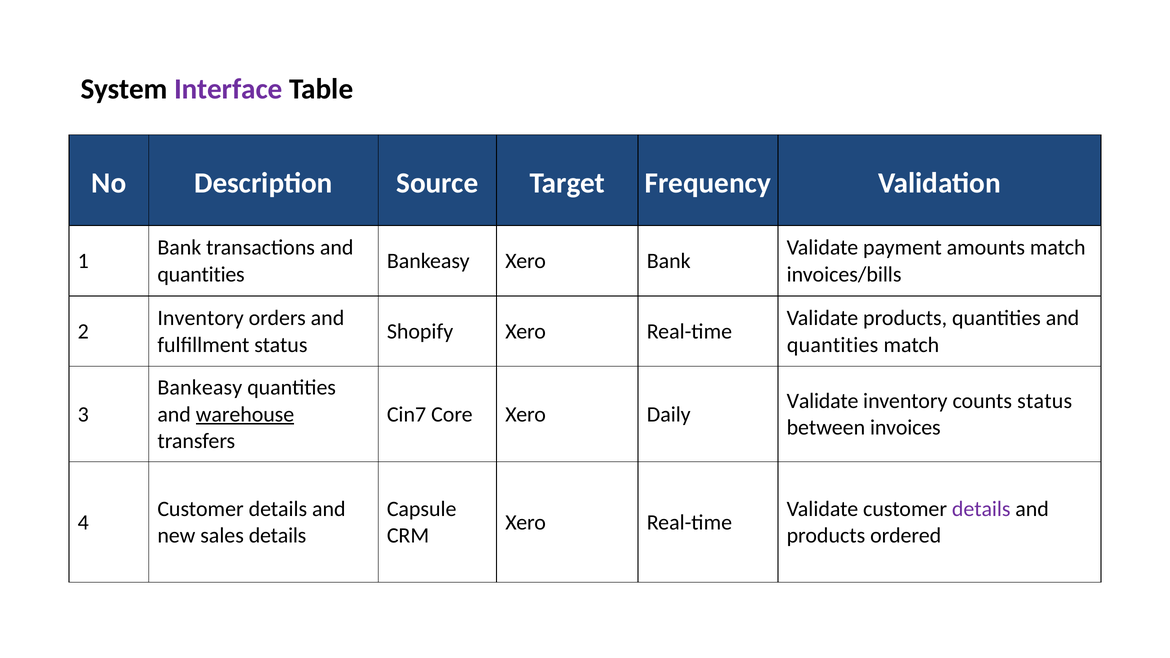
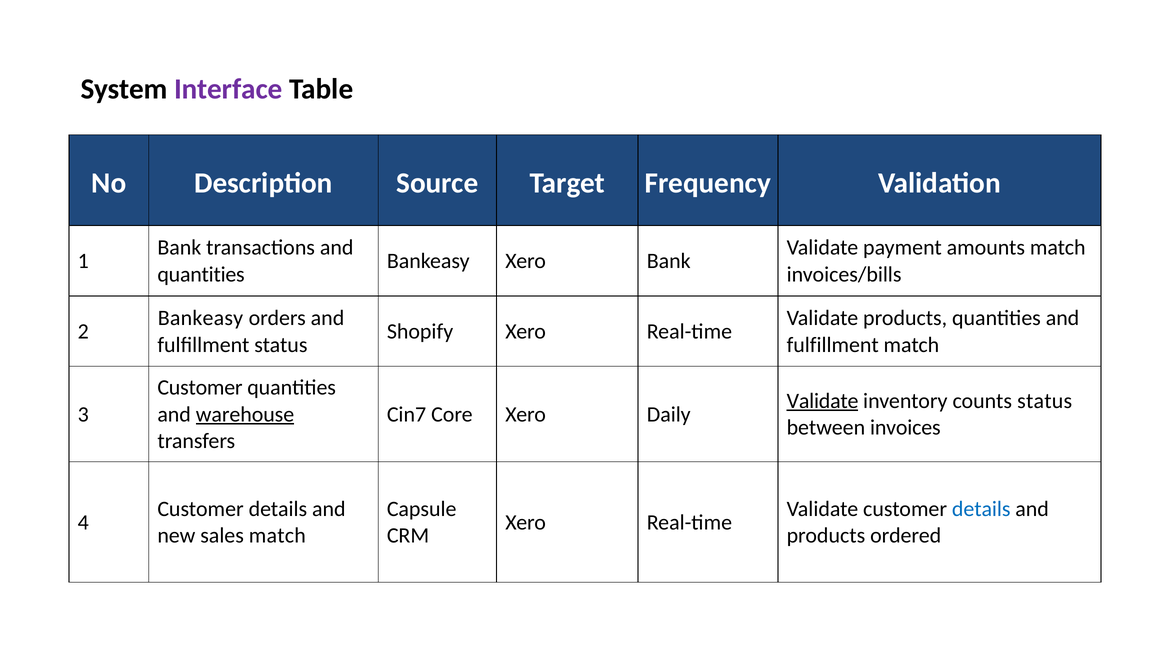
Inventory at (201, 318): Inventory -> Bankeasy
quantities at (833, 345): quantities -> fulfillment
Bankeasy at (200, 388): Bankeasy -> Customer
Validate at (823, 401) underline: none -> present
details at (981, 509) colour: purple -> blue
sales details: details -> match
